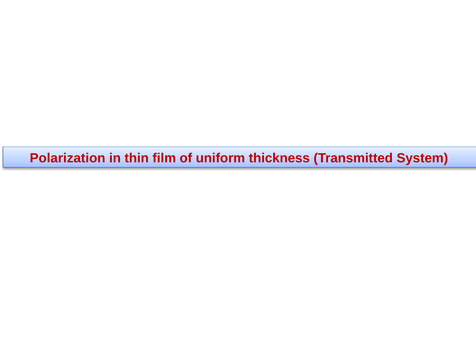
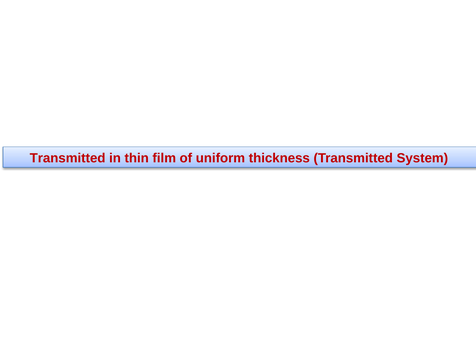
Polarization at (68, 158): Polarization -> Transmitted
